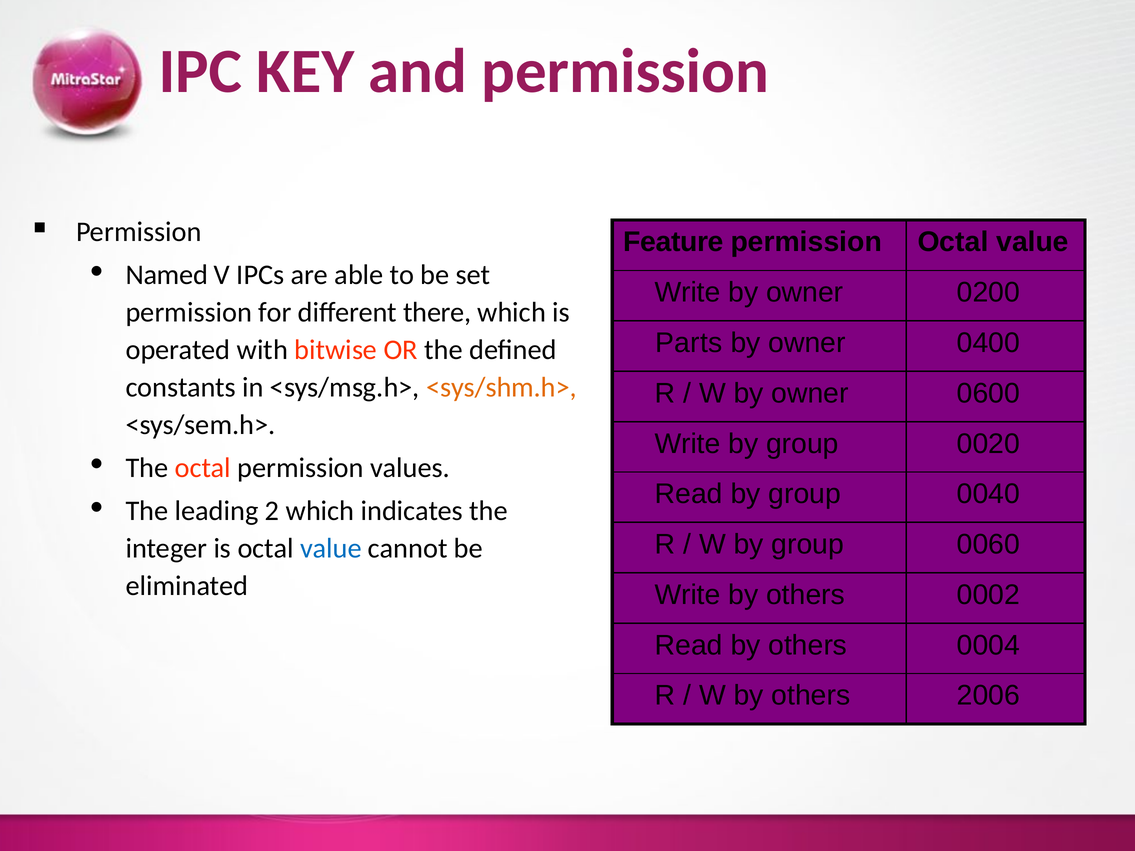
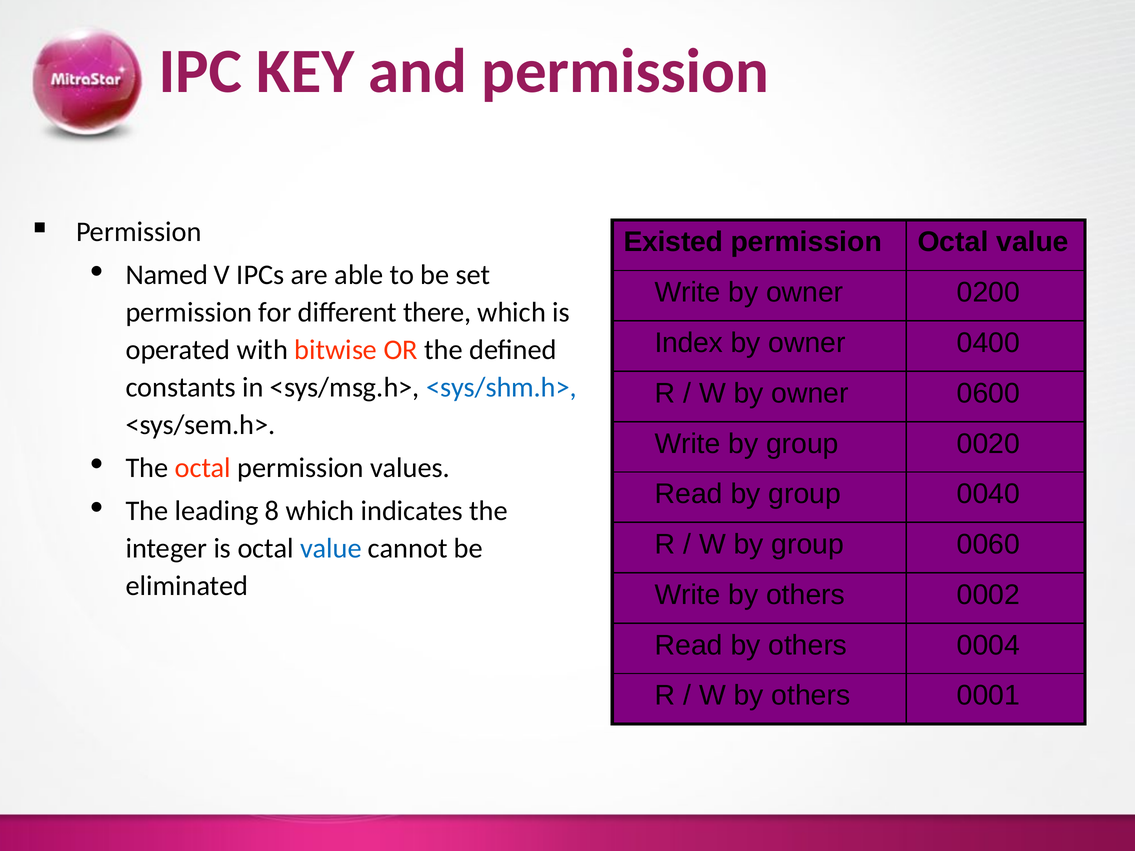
Feature: Feature -> Existed
Parts: Parts -> Index
<sys/shm.h> colour: orange -> blue
2: 2 -> 8
2006: 2006 -> 0001
